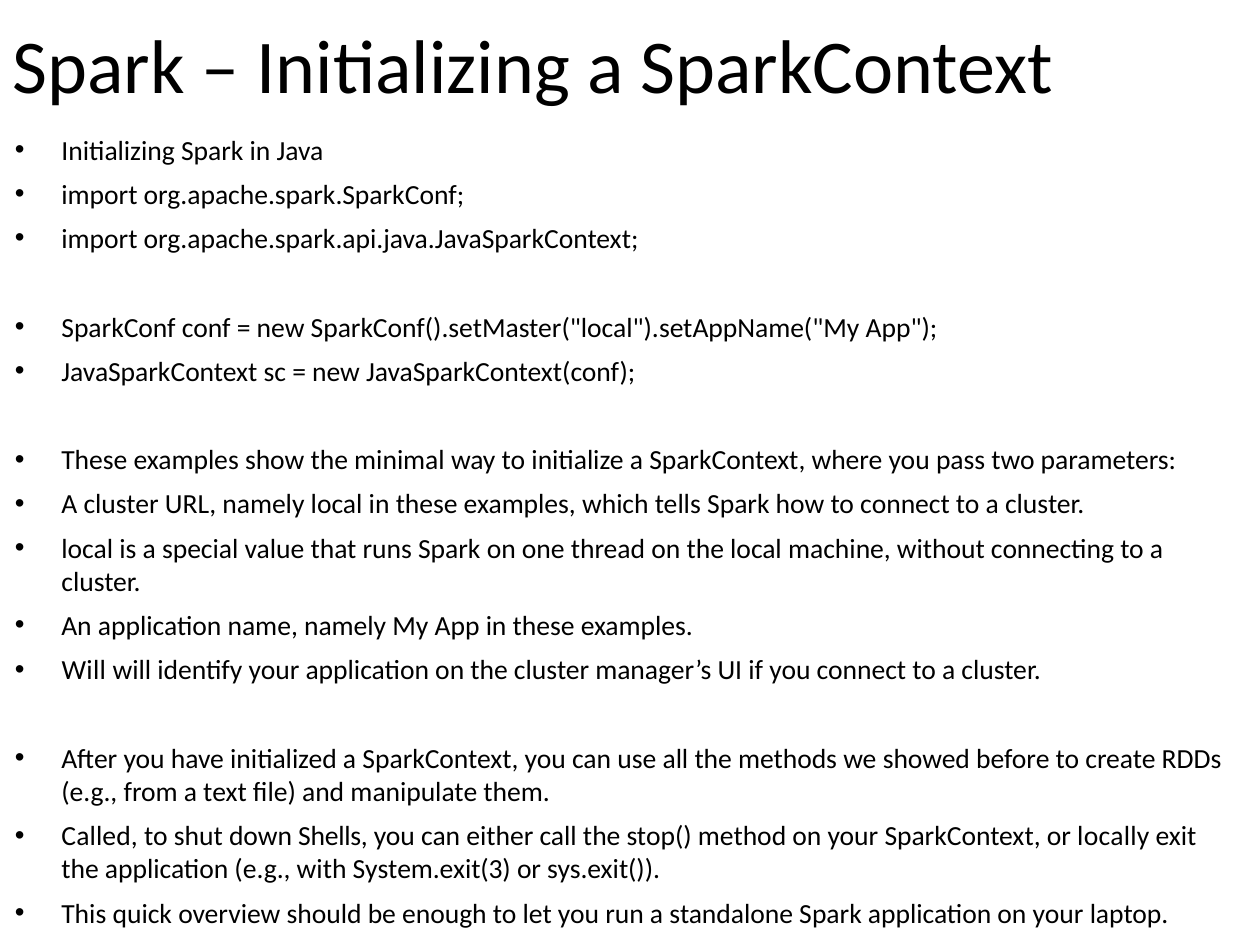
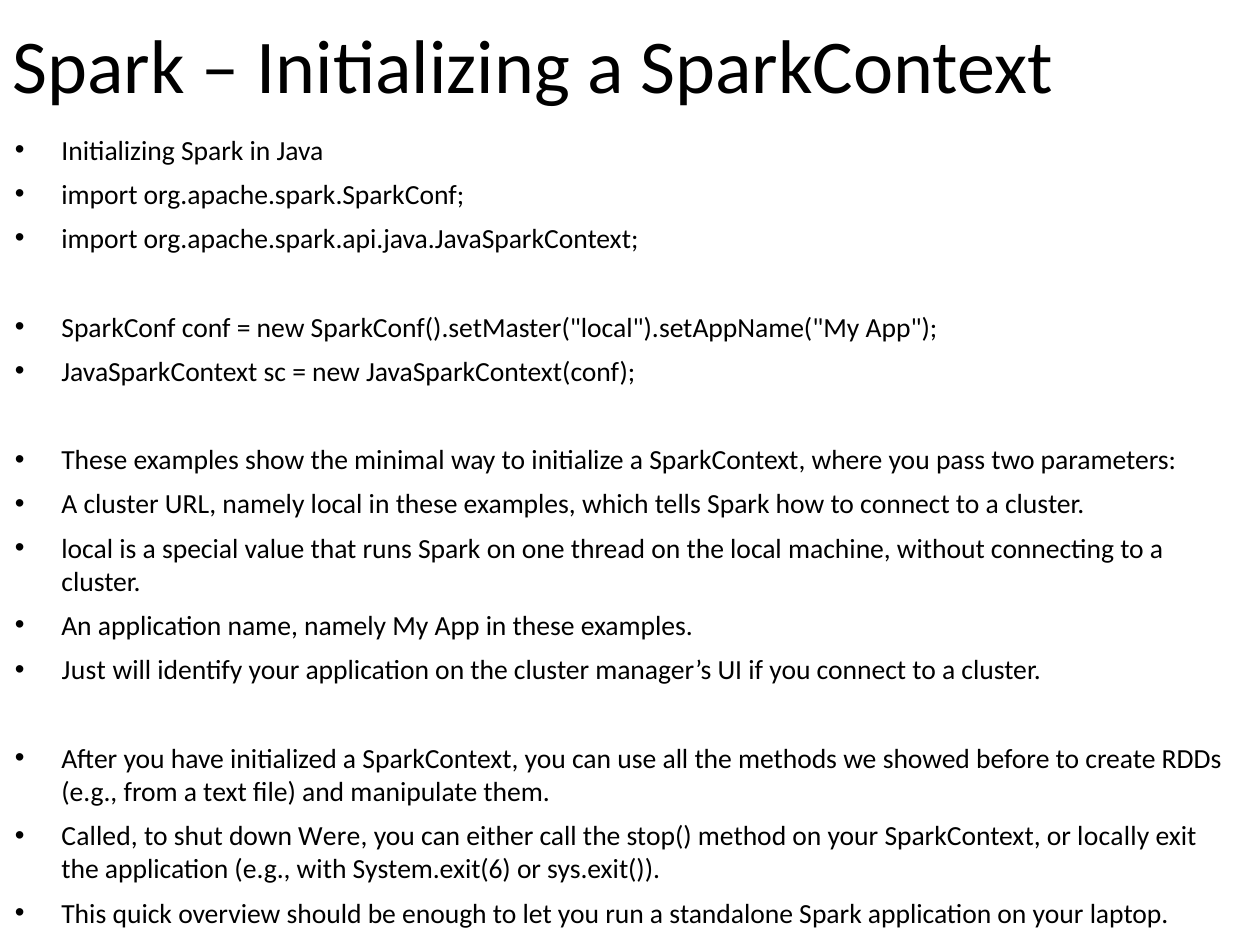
Will at (84, 671): Will -> Just
Shells: Shells -> Were
System.exit(3: System.exit(3 -> System.exit(6
